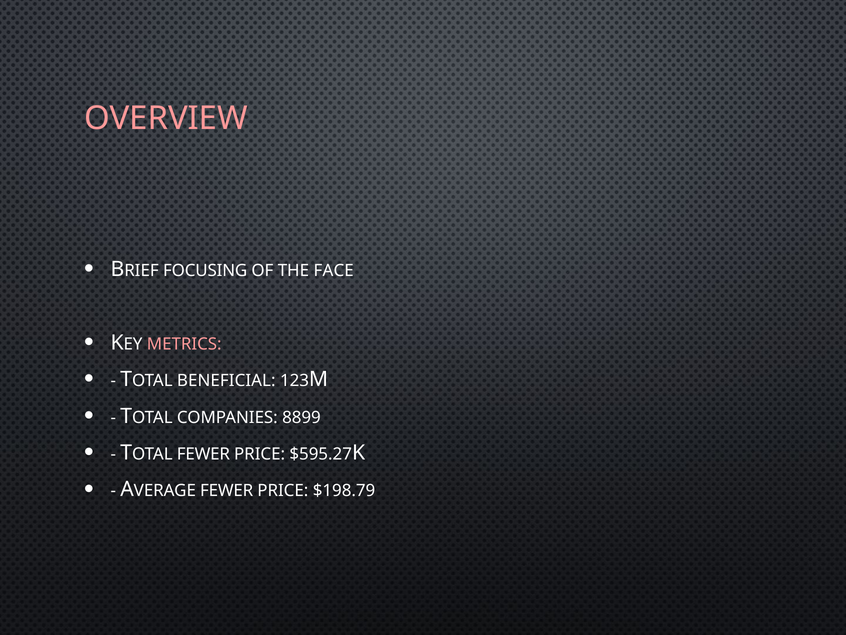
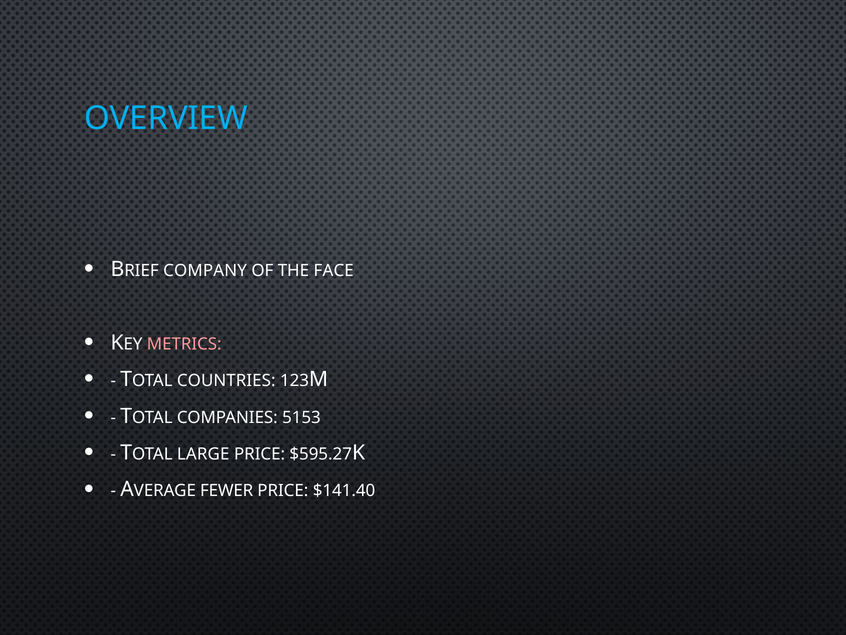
OVERVIEW colour: pink -> light blue
FOCUSING: FOCUSING -> COMPANY
BENEFICIAL: BENEFICIAL -> COUNTRIES
8899: 8899 -> 5153
FEWER at (203, 454): FEWER -> LARGE
$198.79: $198.79 -> $141.40
